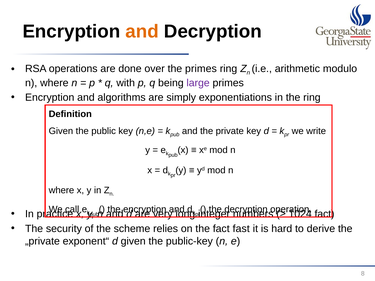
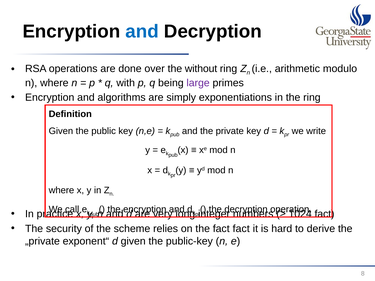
and at (142, 32) colour: orange -> blue
the primes: primes -> without
fact fast: fast -> fact
